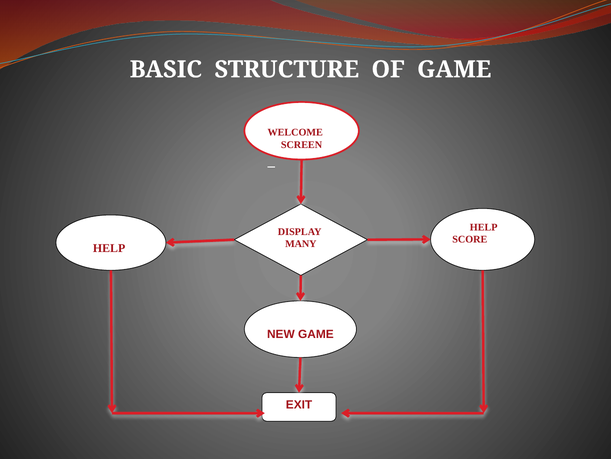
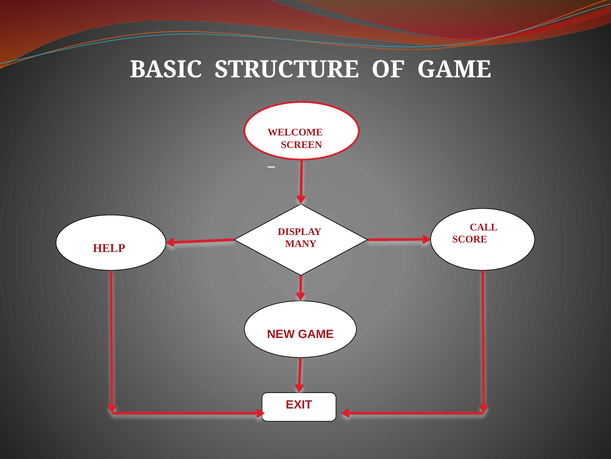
HELP at (484, 227): HELP -> CALL
